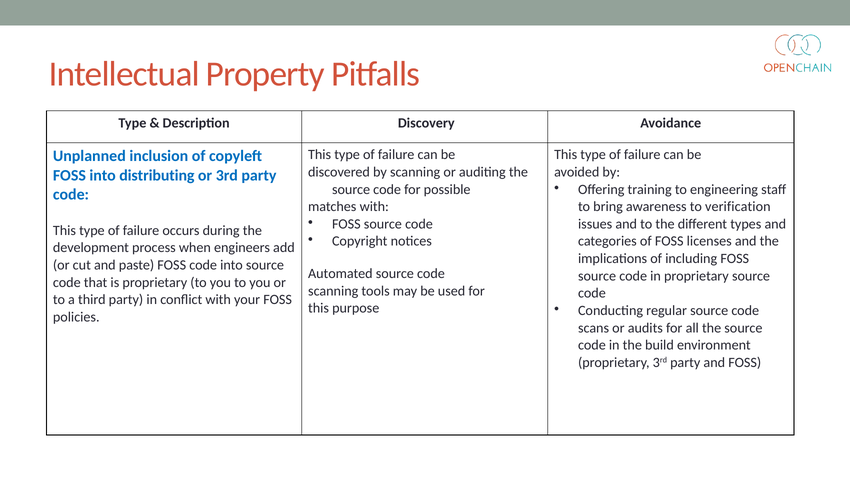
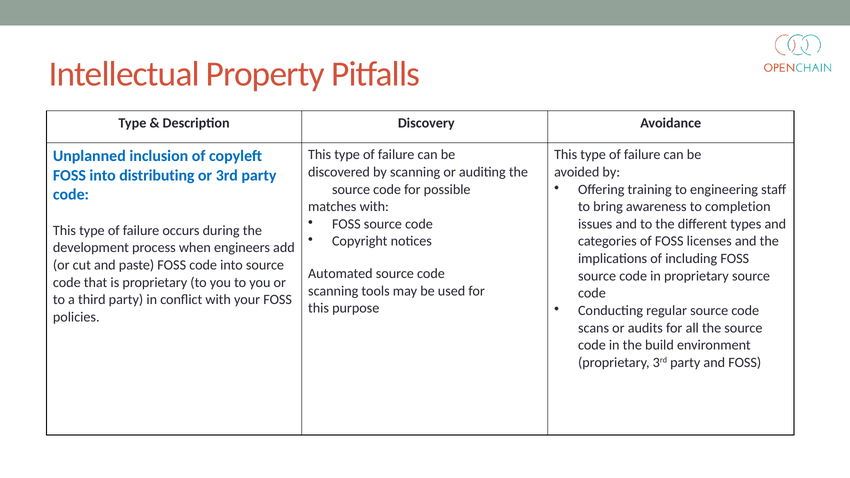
verification: verification -> completion
